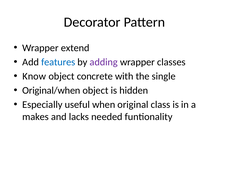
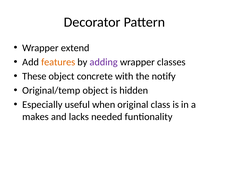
features colour: blue -> orange
Know: Know -> These
single: single -> notify
Original/when: Original/when -> Original/temp
